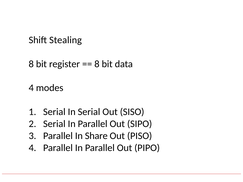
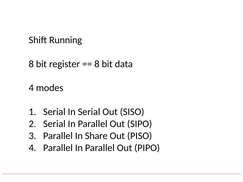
Stealing: Stealing -> Running
